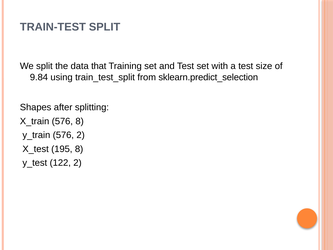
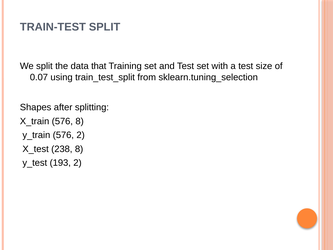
9.84: 9.84 -> 0.07
sklearn.predict_selection: sklearn.predict_selection -> sklearn.tuning_selection
195: 195 -> 238
122: 122 -> 193
